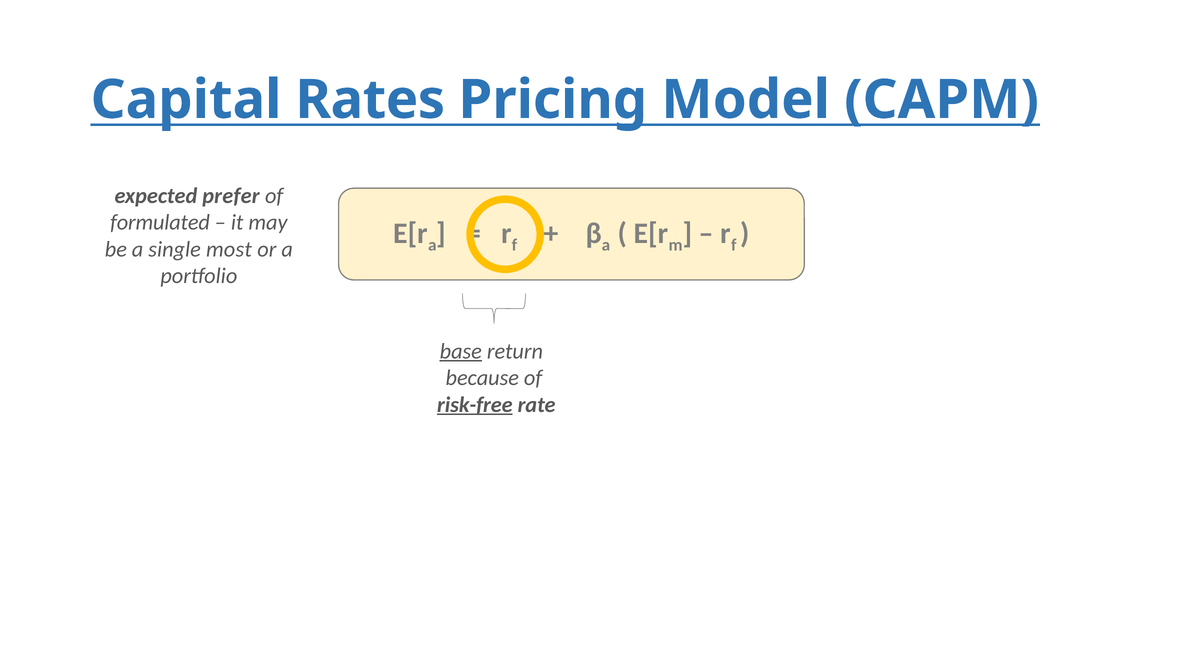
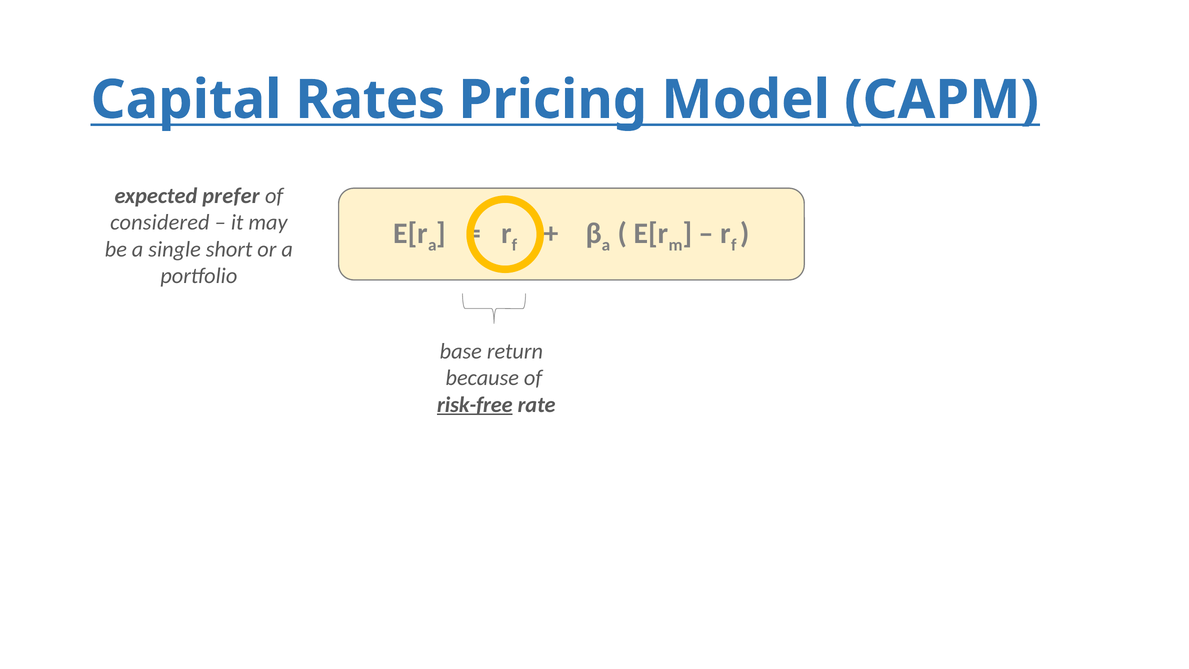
formulated: formulated -> considered
most: most -> short
base underline: present -> none
